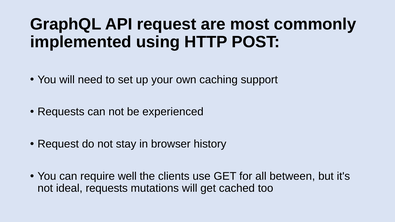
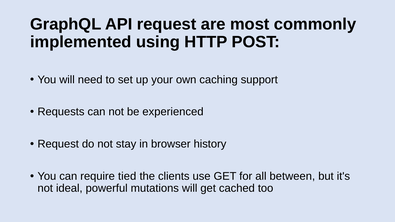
well: well -> tied
ideal requests: requests -> powerful
